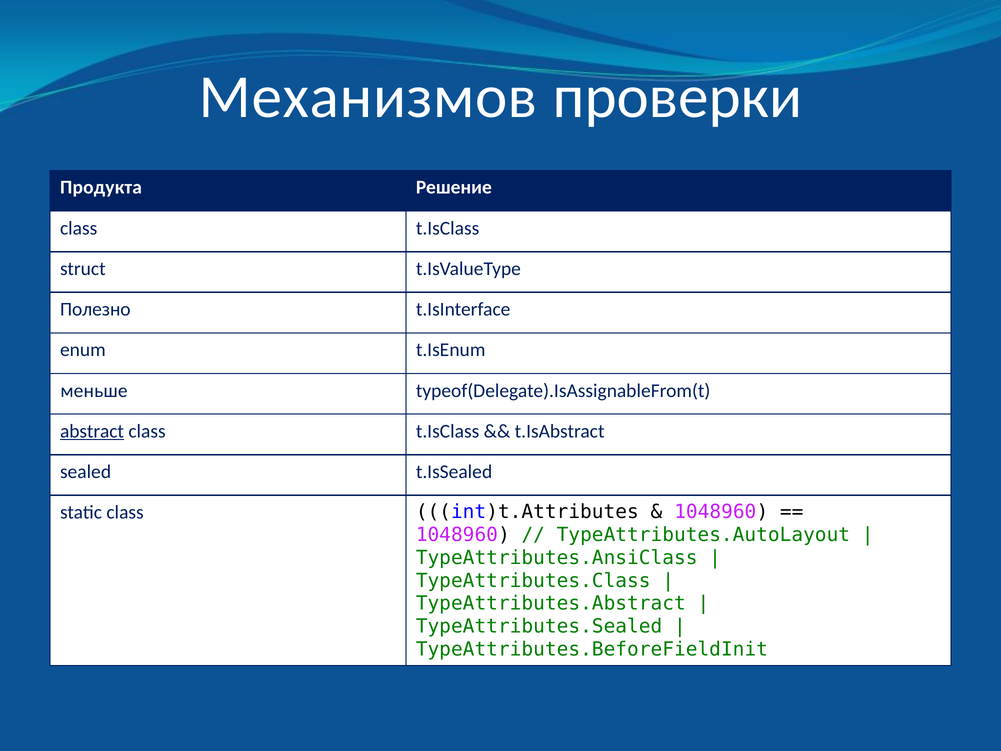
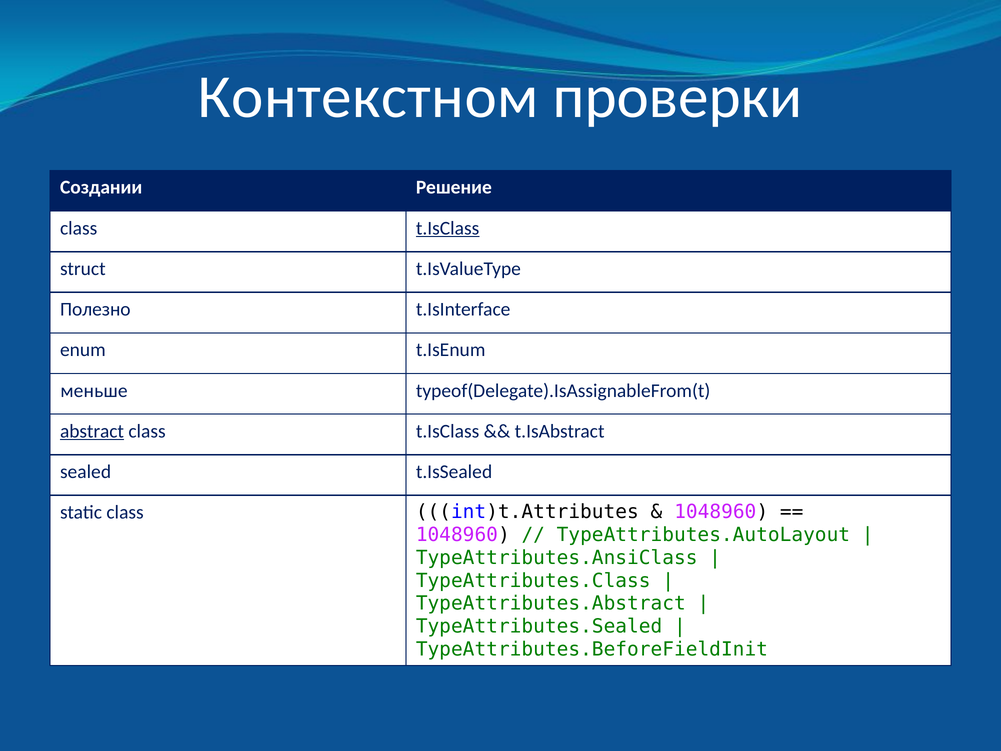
Механизмов: Механизмов -> Контекстном
Продукта: Продукта -> Создании
t.IsClass at (448, 228) underline: none -> present
